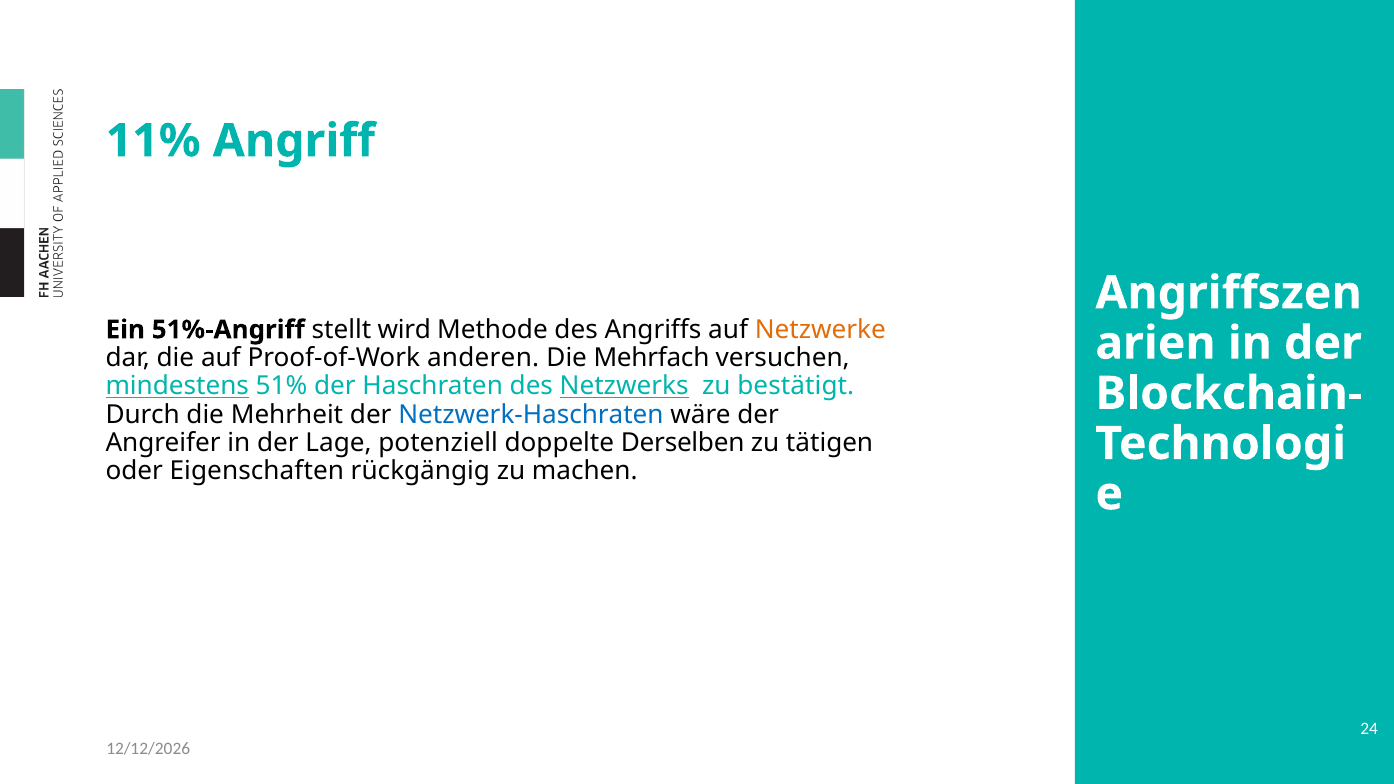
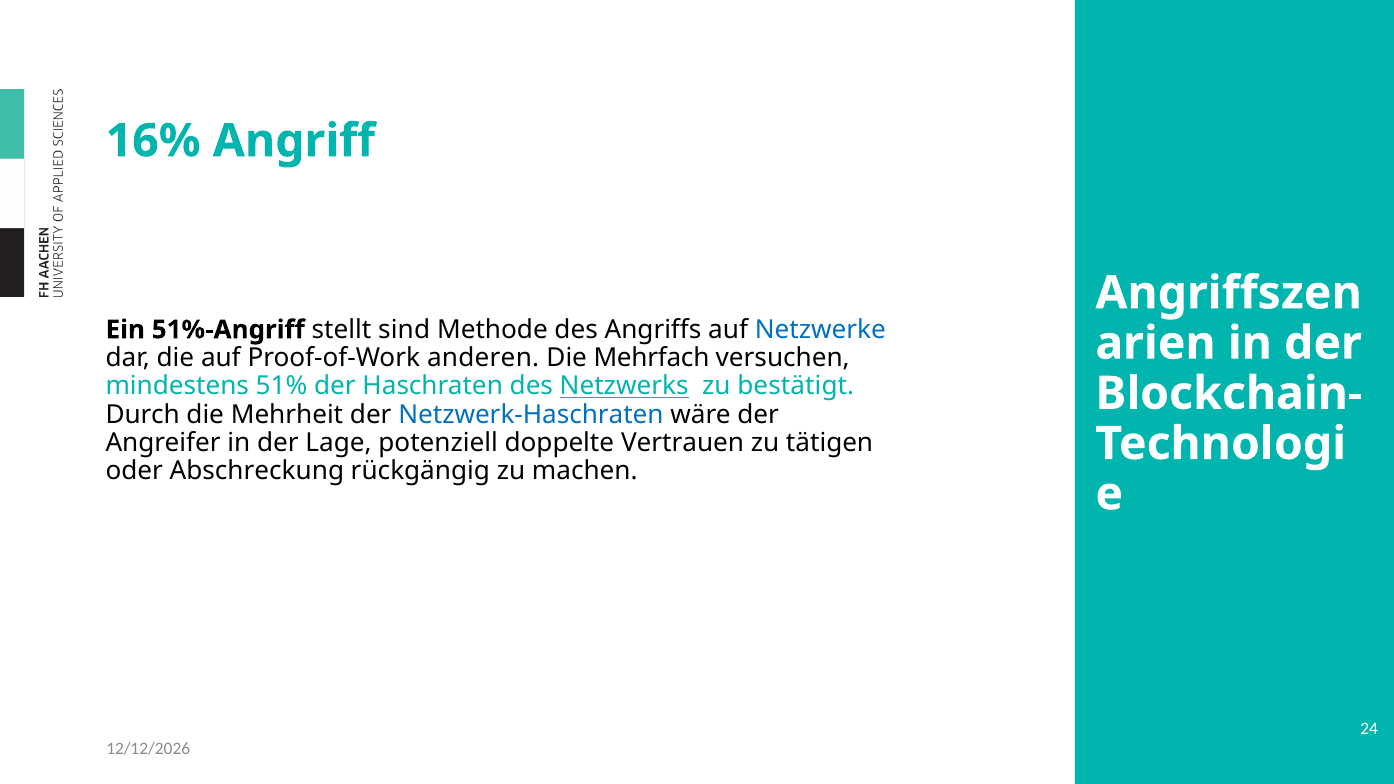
11%: 11% -> 16%
wird: wird -> sind
Netzwerke colour: orange -> blue
mindestens underline: present -> none
Derselben: Derselben -> Vertrauen
Eigenschaften: Eigenschaften -> Abschreckung
